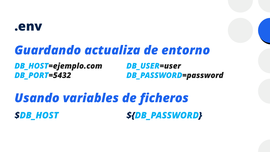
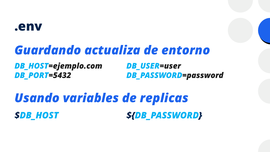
ficheros: ficheros -> replicas
